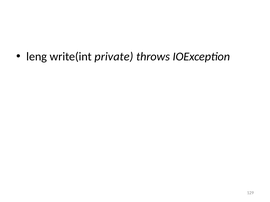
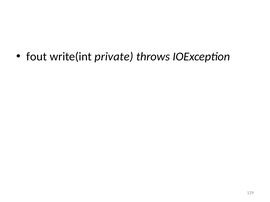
leng: leng -> fout
